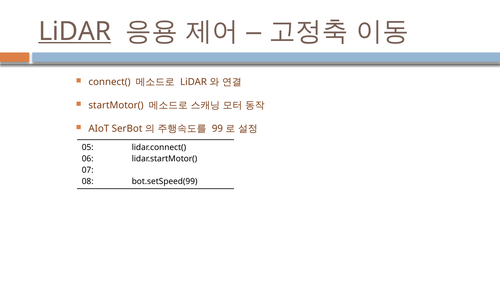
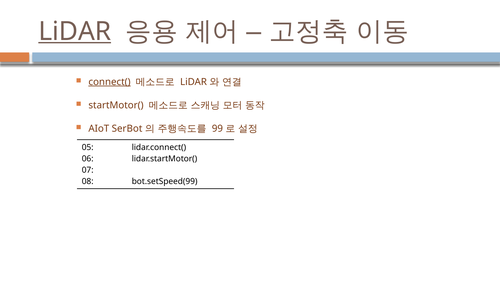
connect( underline: none -> present
